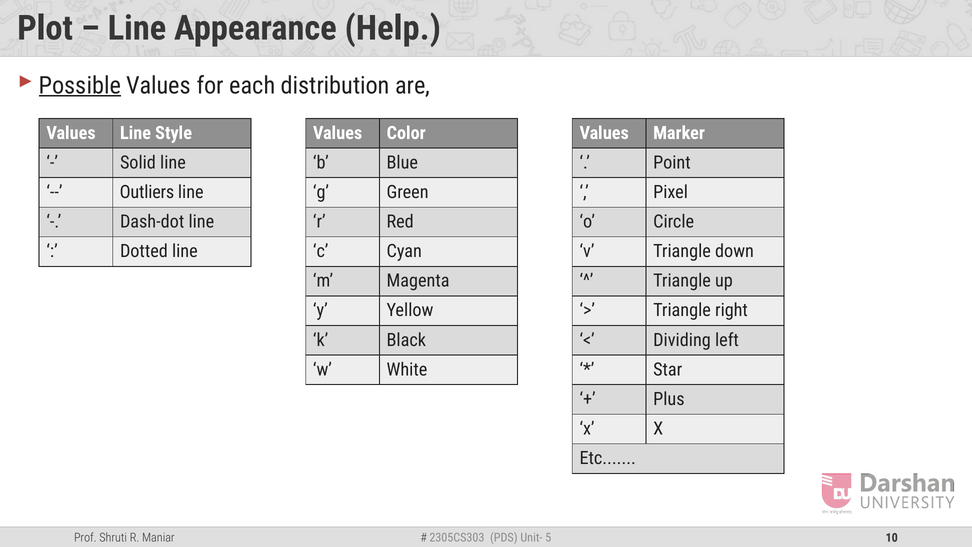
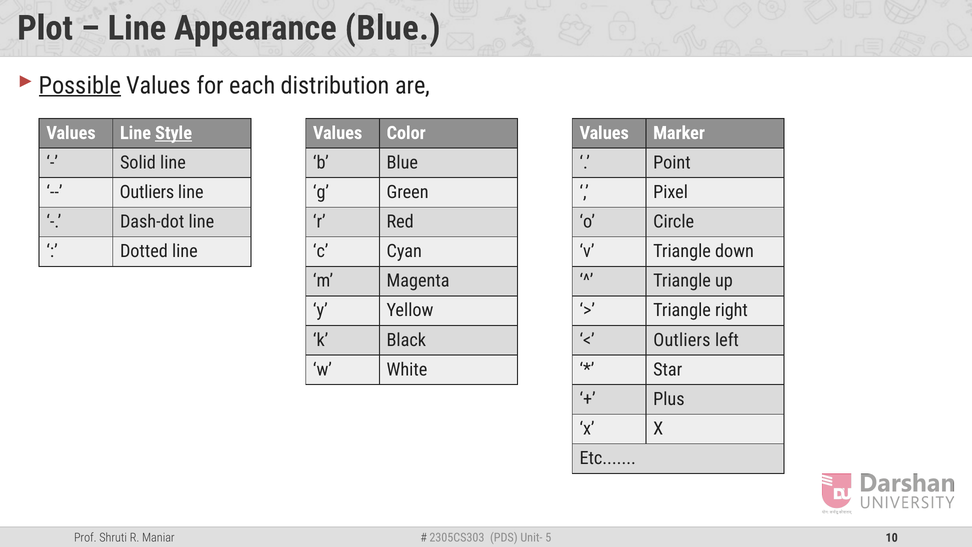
Appearance Help: Help -> Blue
Style underline: none -> present
Dividing at (682, 340): Dividing -> Outliers
